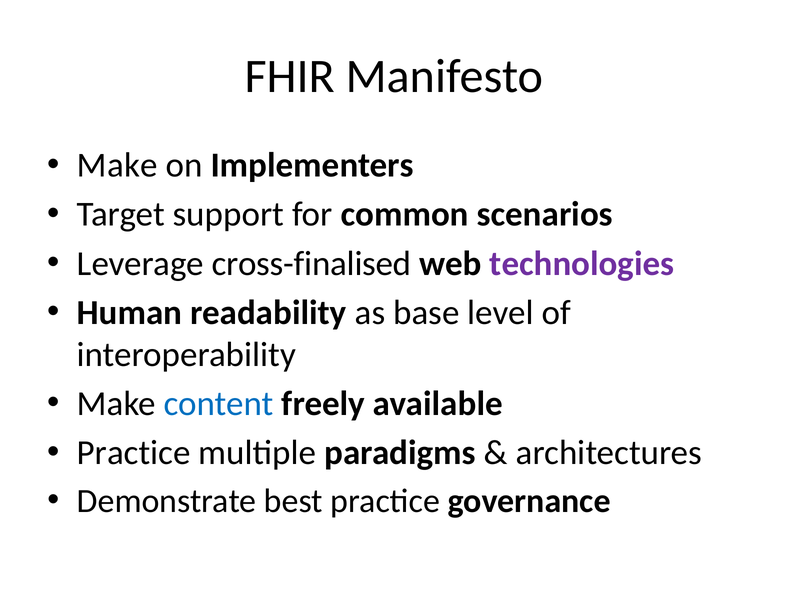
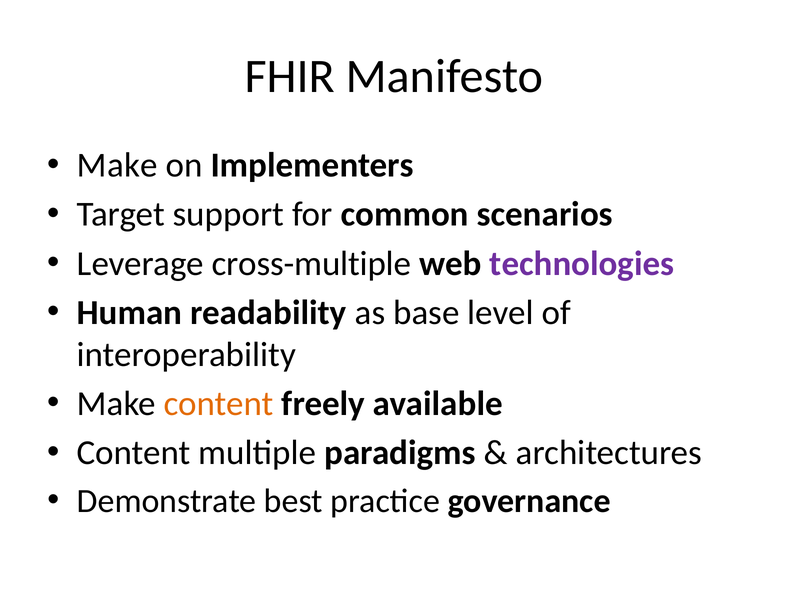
cross-finalised: cross-finalised -> cross-multiple
content at (219, 404) colour: blue -> orange
Practice at (134, 453): Practice -> Content
